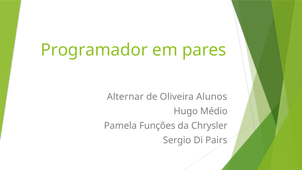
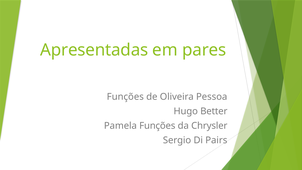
Programador: Programador -> Apresentadas
Alternar at (125, 97): Alternar -> Funções
Alunos: Alunos -> Pessoa
Médio: Médio -> Better
